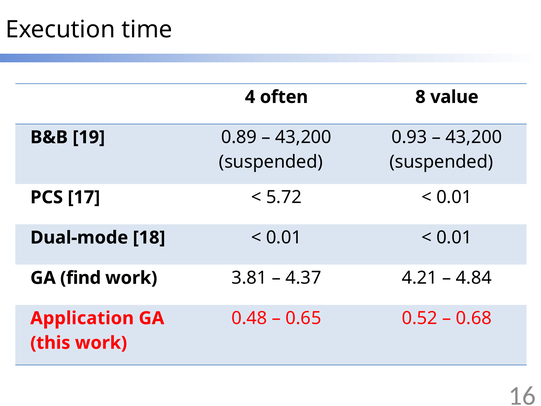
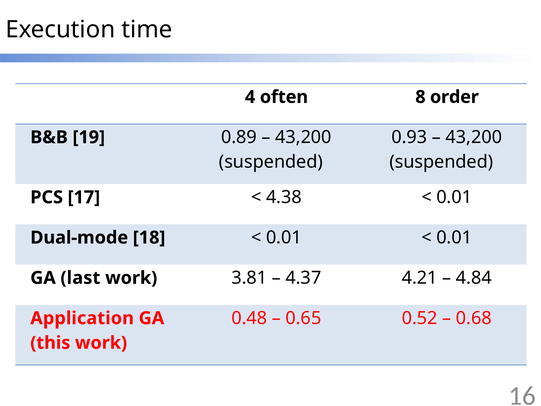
value: value -> order
5.72: 5.72 -> 4.38
find: find -> last
